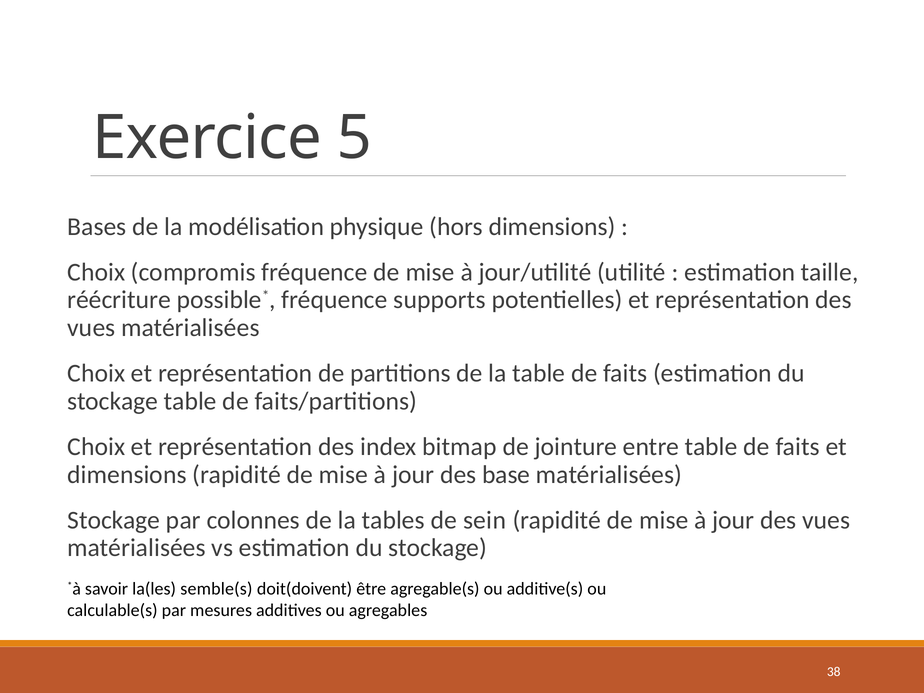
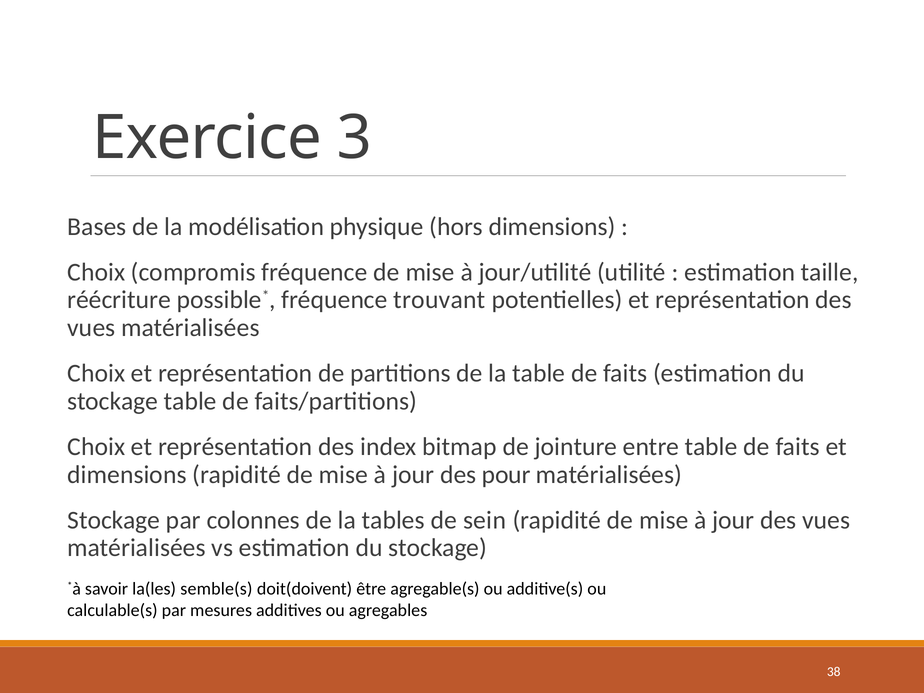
5: 5 -> 3
supports: supports -> trouvant
base: base -> pour
